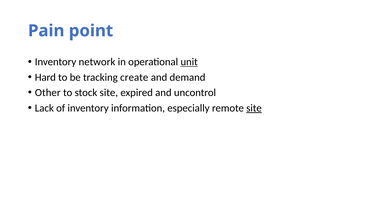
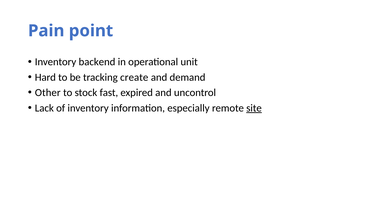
network: network -> backend
unit underline: present -> none
stock site: site -> fast
